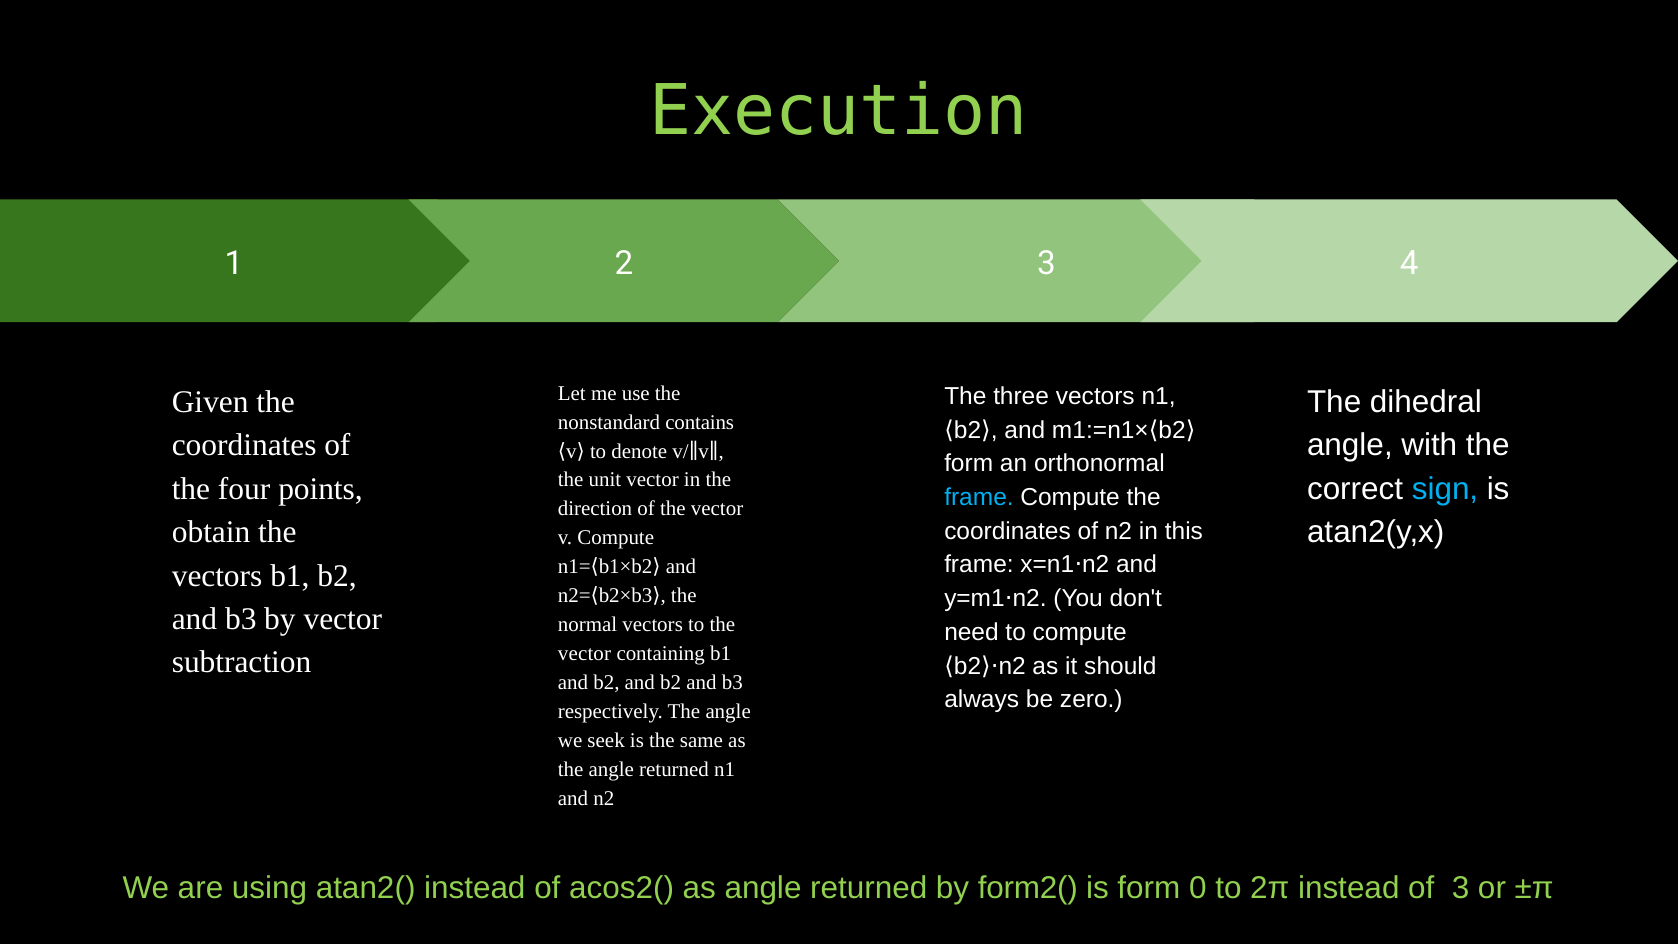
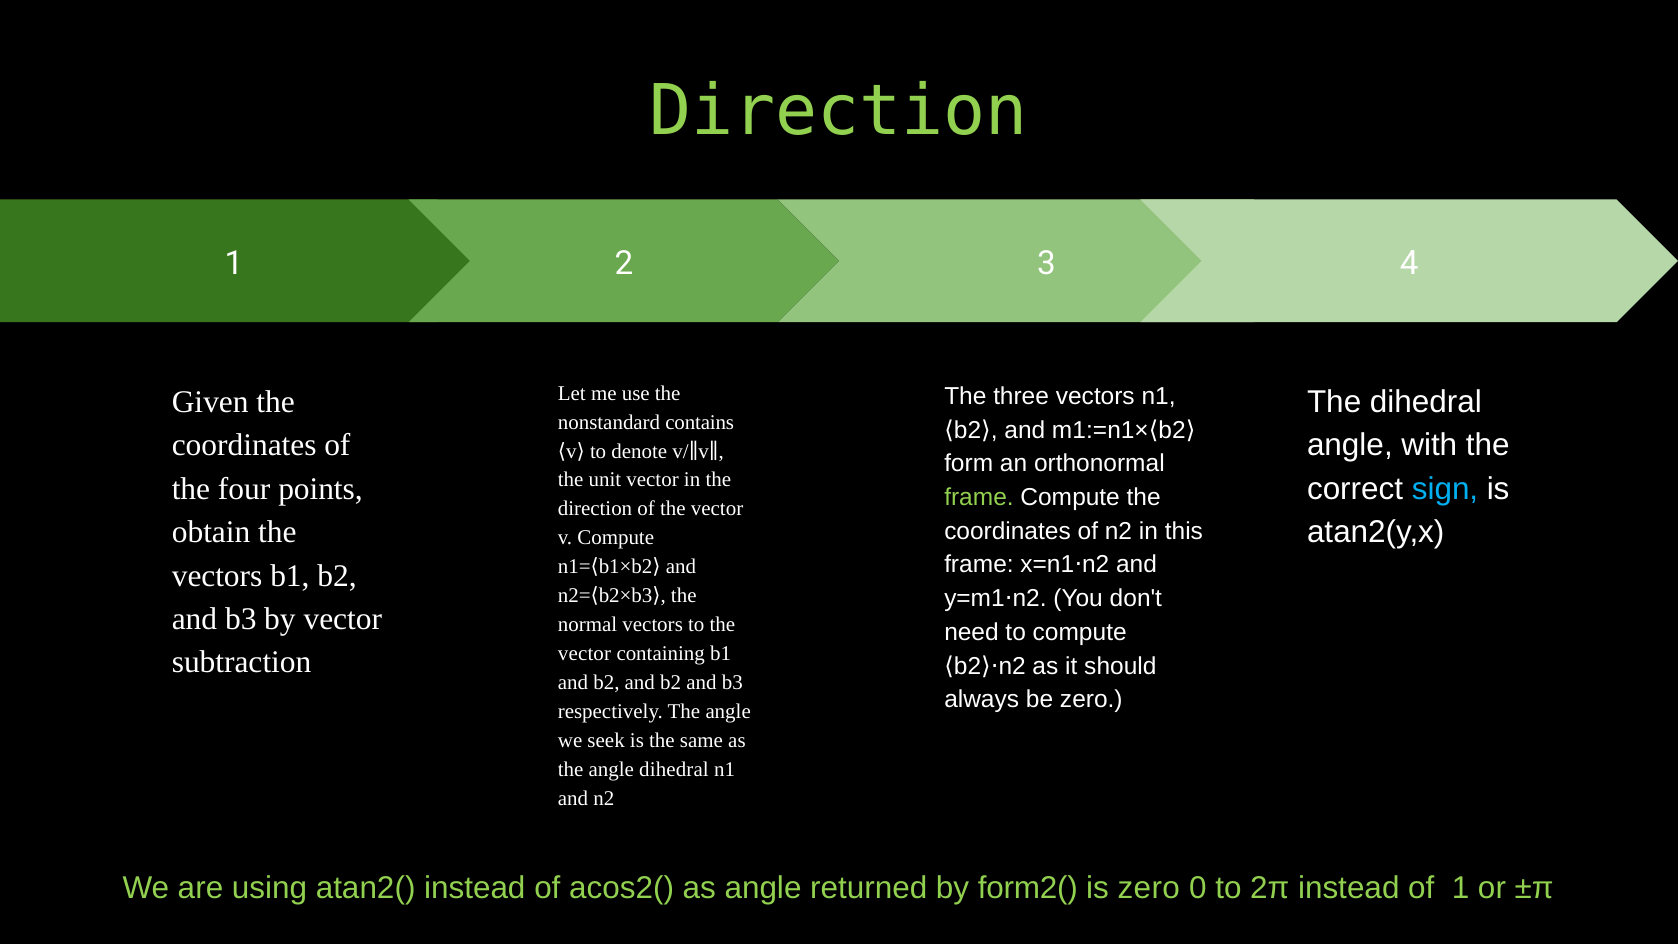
Execution at (839, 111): Execution -> Direction
frame at (979, 497) colour: light blue -> light green
the angle returned: returned -> dihedral
is form: form -> zero
of 3: 3 -> 1
